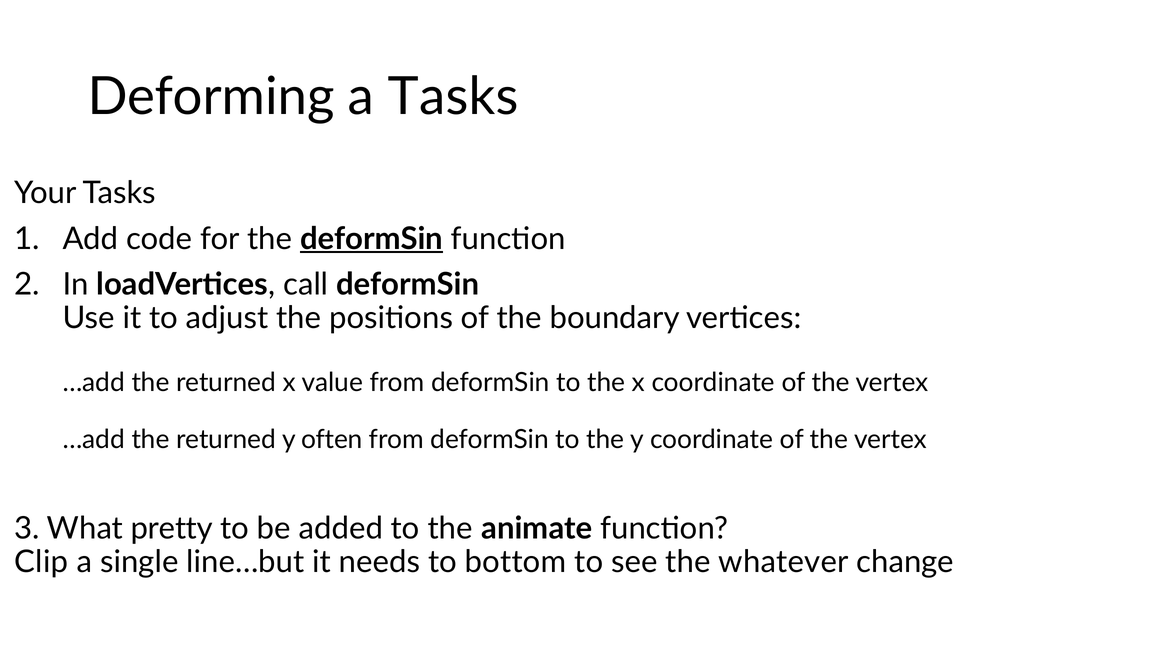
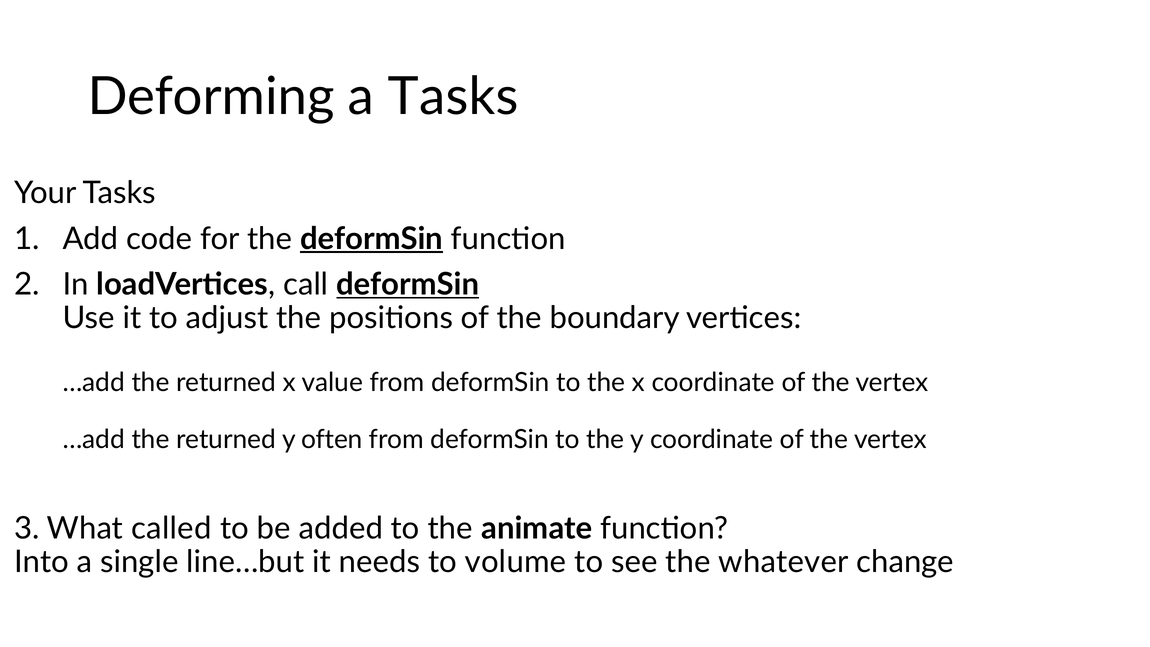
deformSin at (408, 284) underline: none -> present
pretty: pretty -> called
Clip: Clip -> Into
bottom: bottom -> volume
